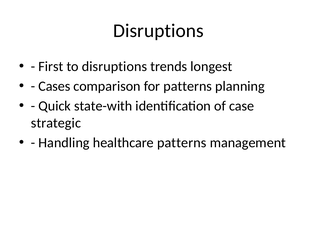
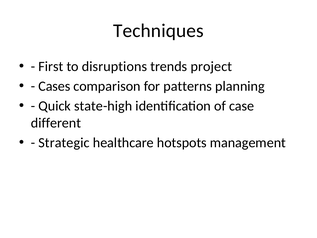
Disruptions at (158, 31): Disruptions -> Techniques
longest: longest -> project
state-with: state-with -> state-high
strategic: strategic -> different
Handling: Handling -> Strategic
healthcare patterns: patterns -> hotspots
